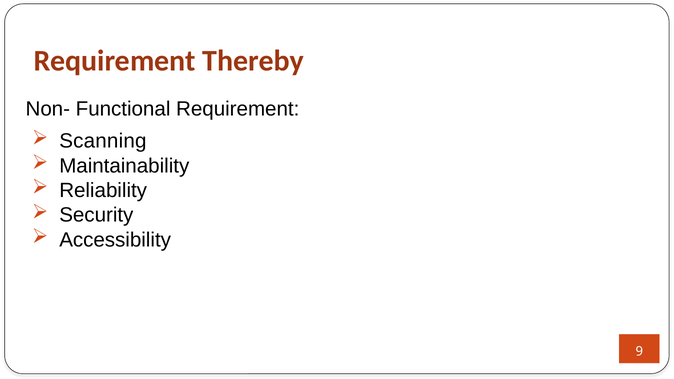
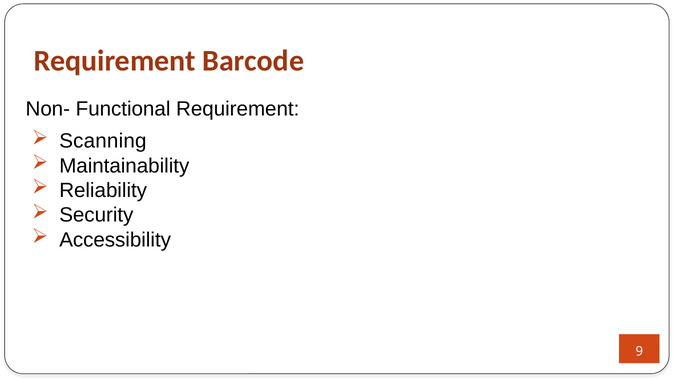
Thereby: Thereby -> Barcode
